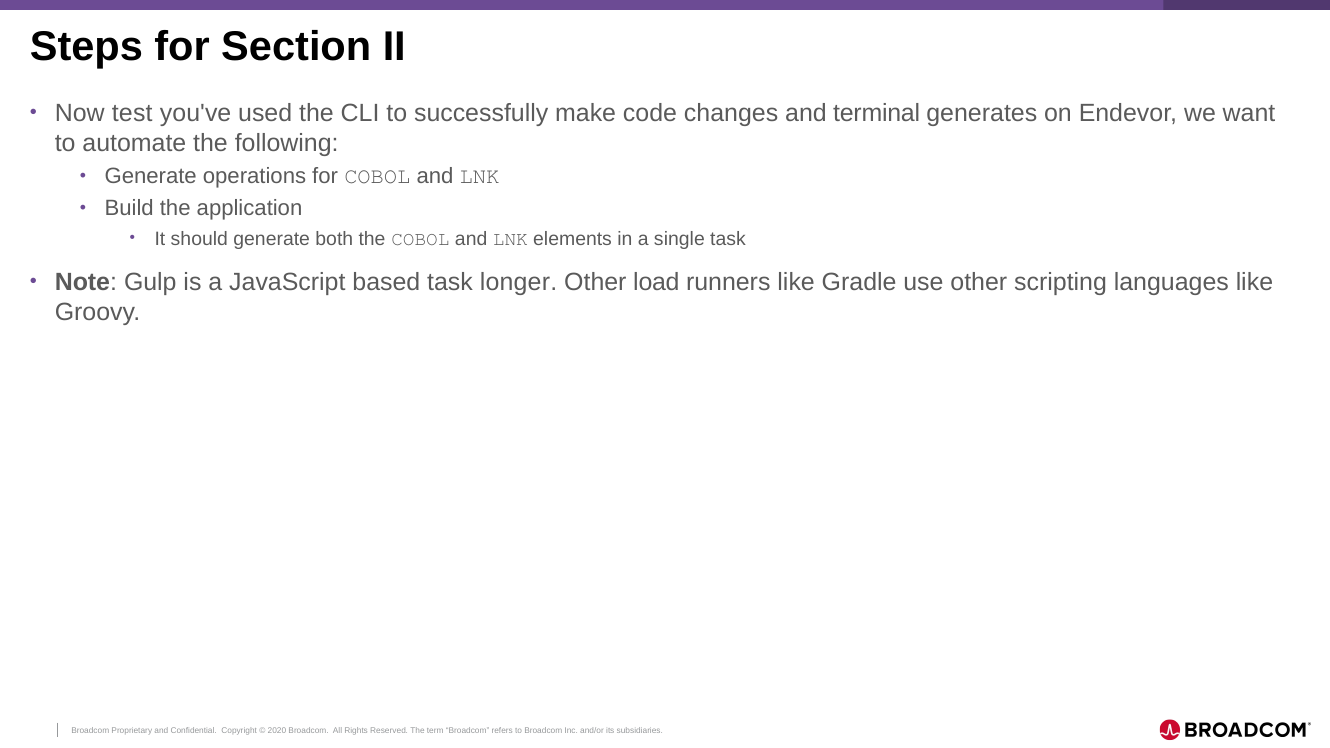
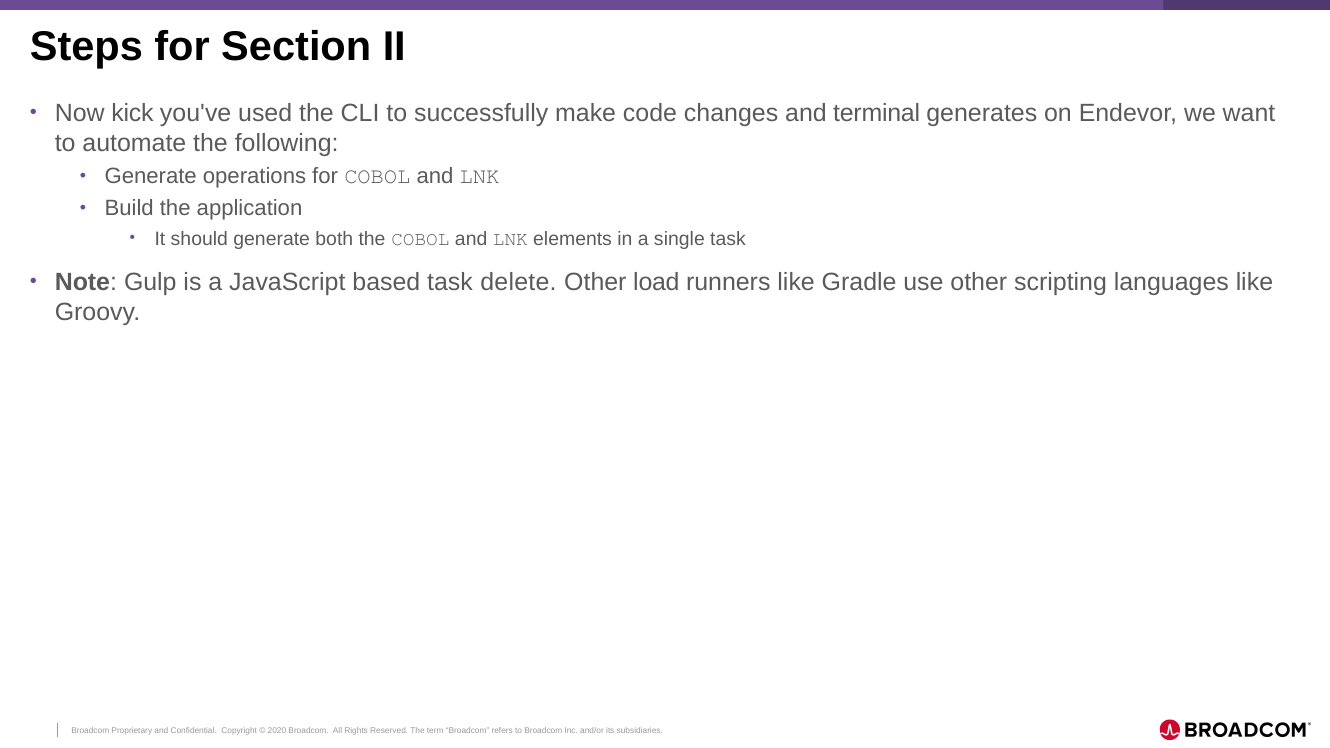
test: test -> kick
longer: longer -> delete
